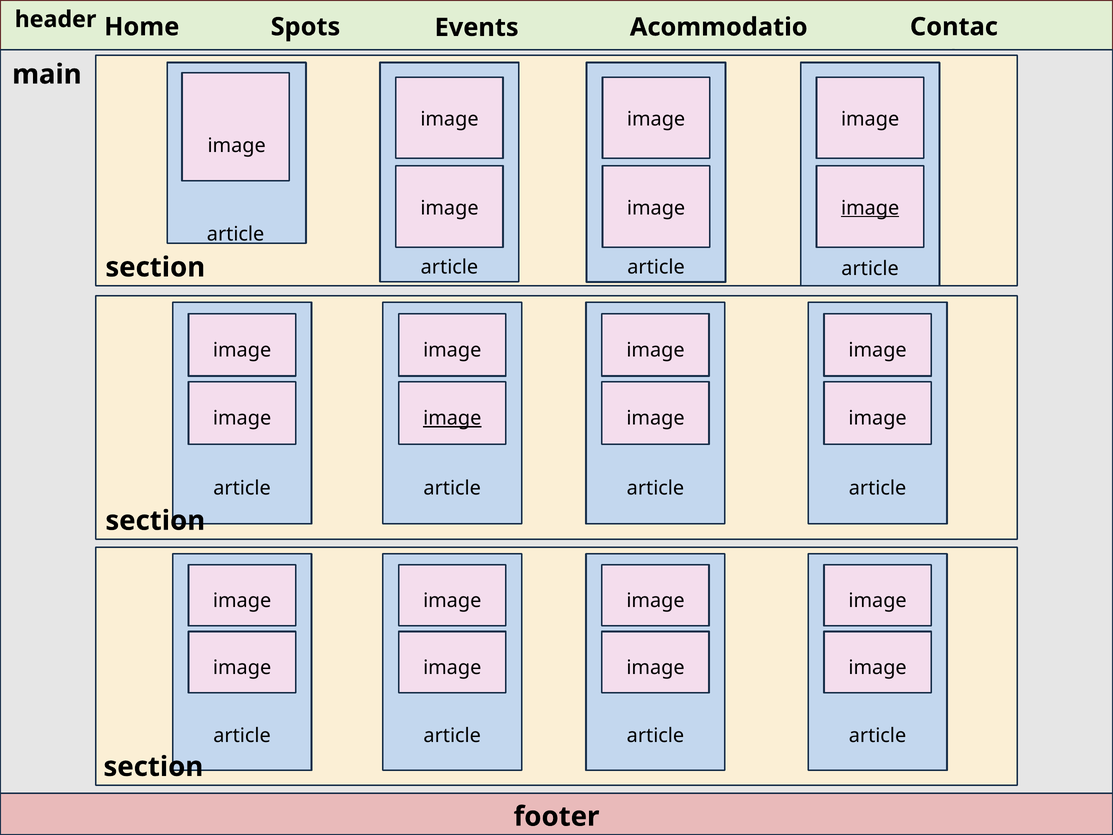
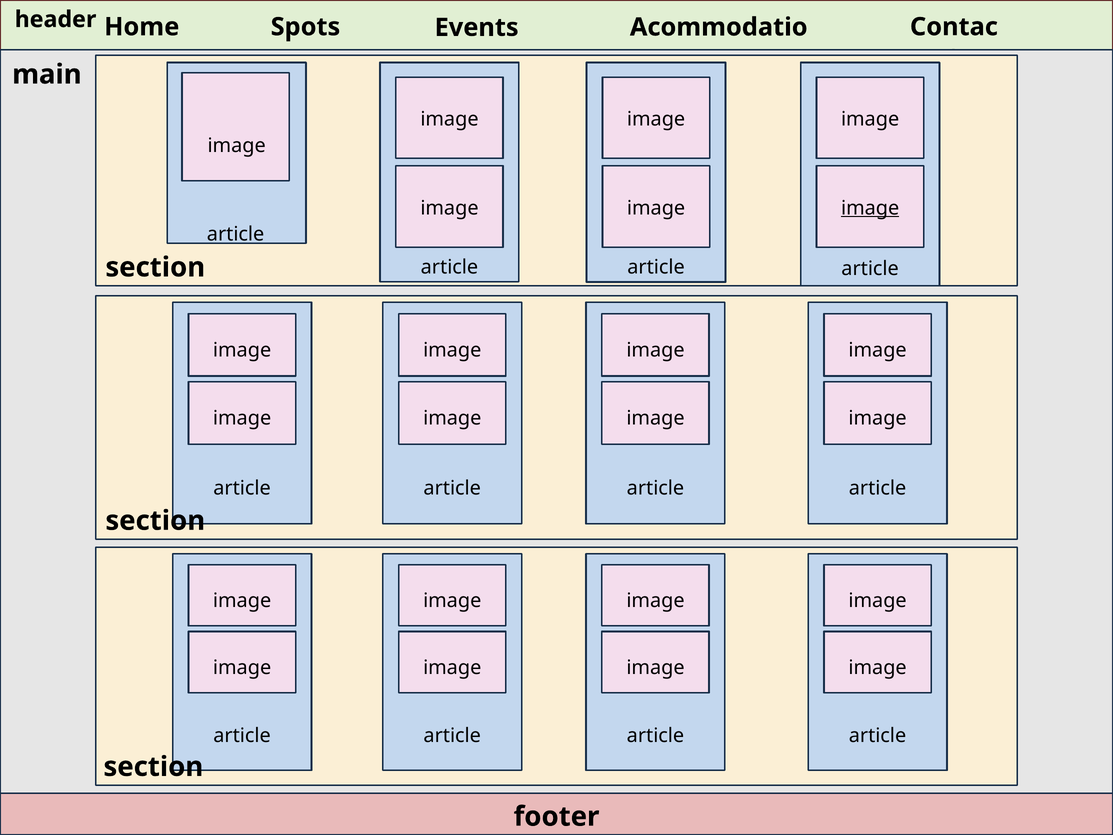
image at (452, 418) underline: present -> none
